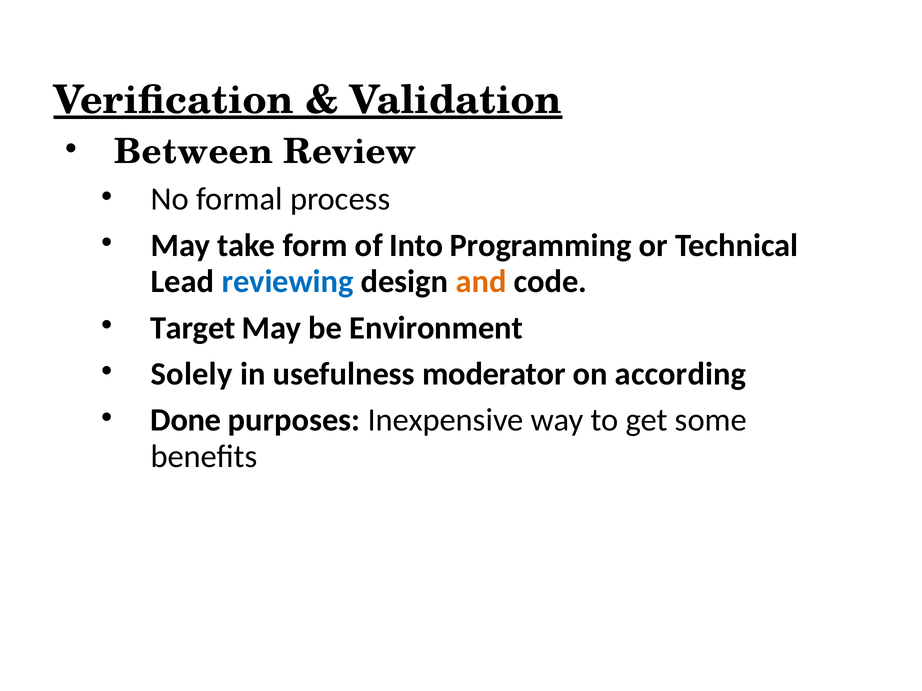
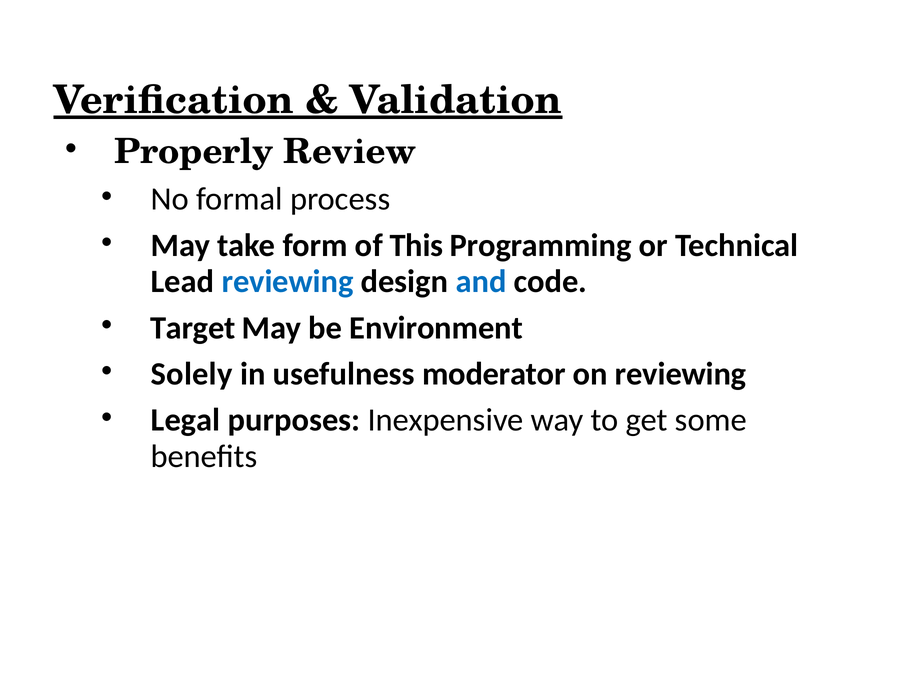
Between: Between -> Properly
Into: Into -> This
and colour: orange -> blue
on according: according -> reviewing
Done: Done -> Legal
